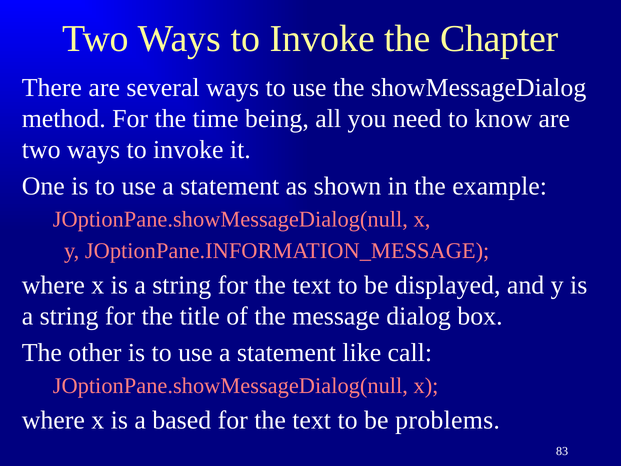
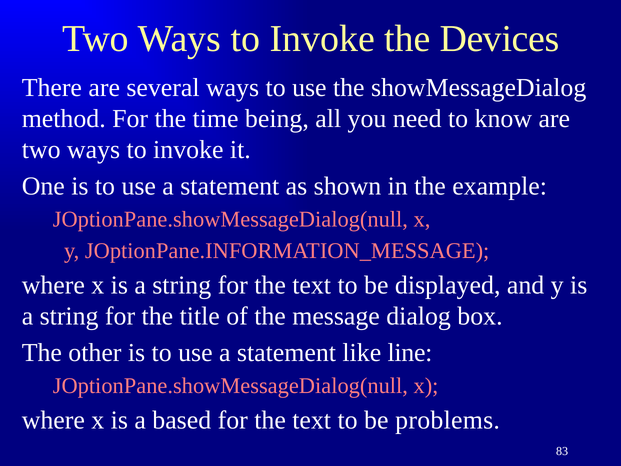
Chapter: Chapter -> Devices
call: call -> line
